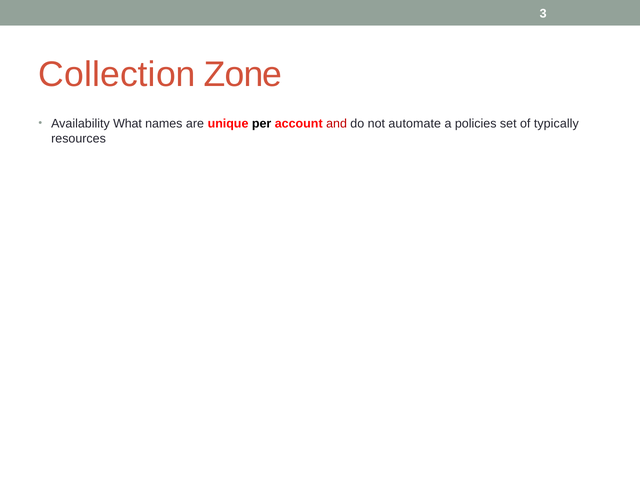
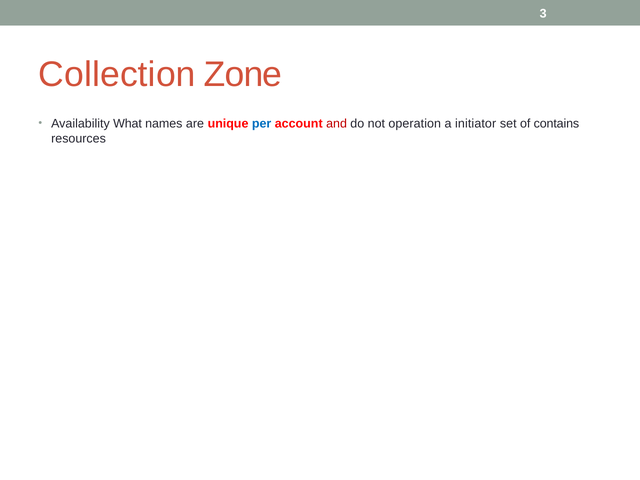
per colour: black -> blue
automate: automate -> operation
policies: policies -> initiator
typically: typically -> contains
